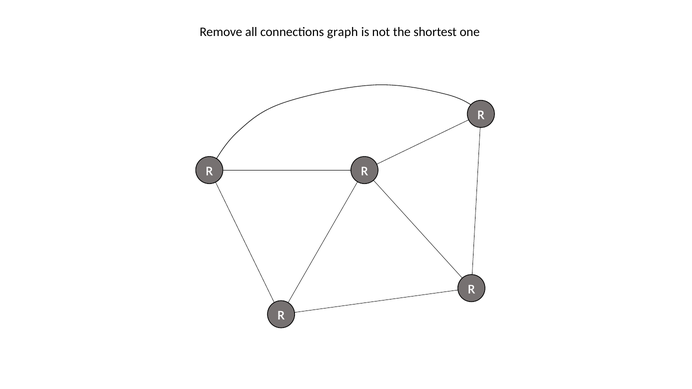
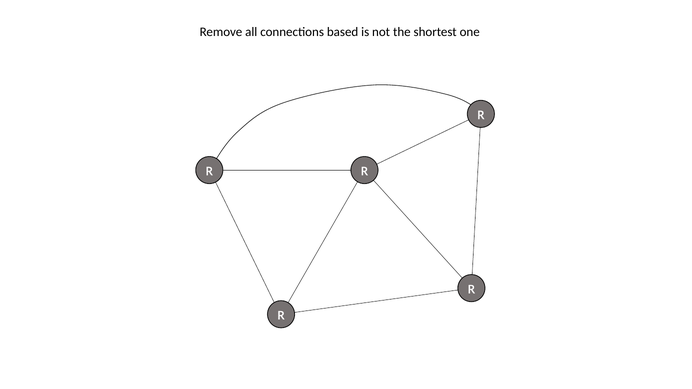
graph: graph -> based
